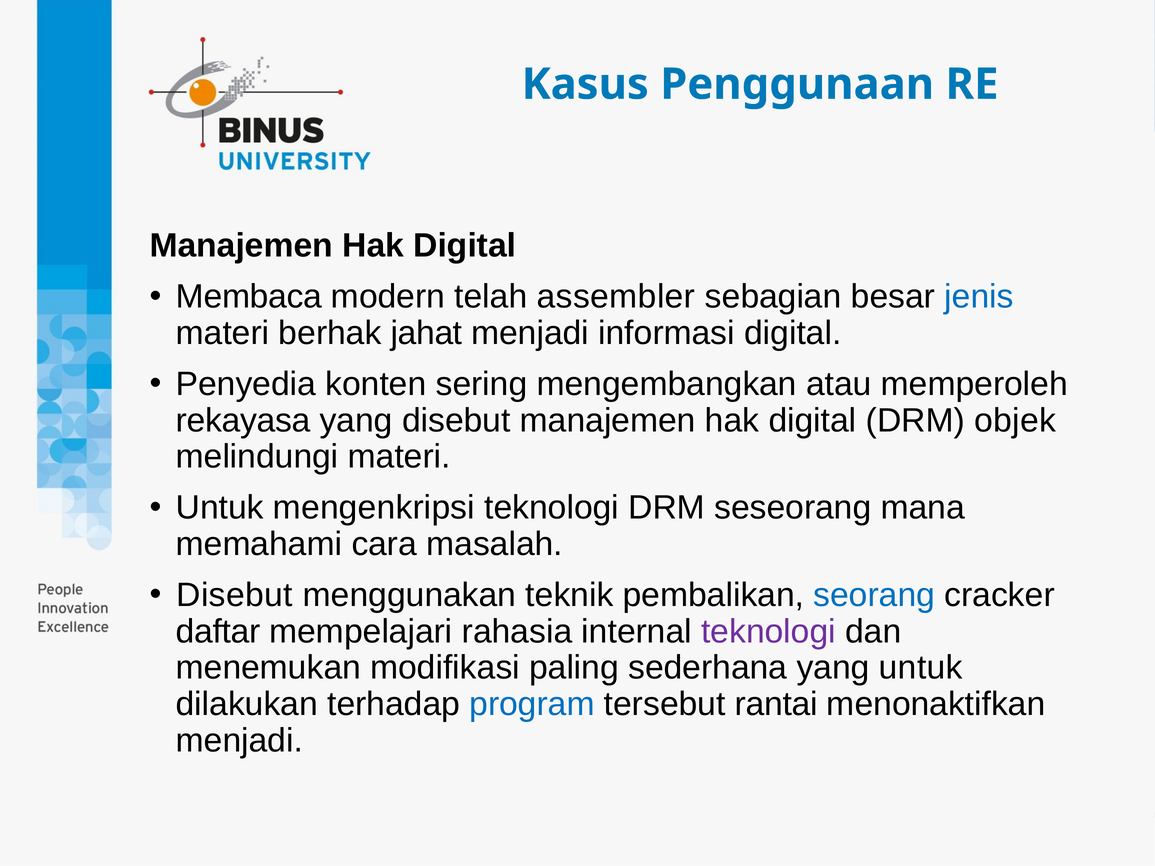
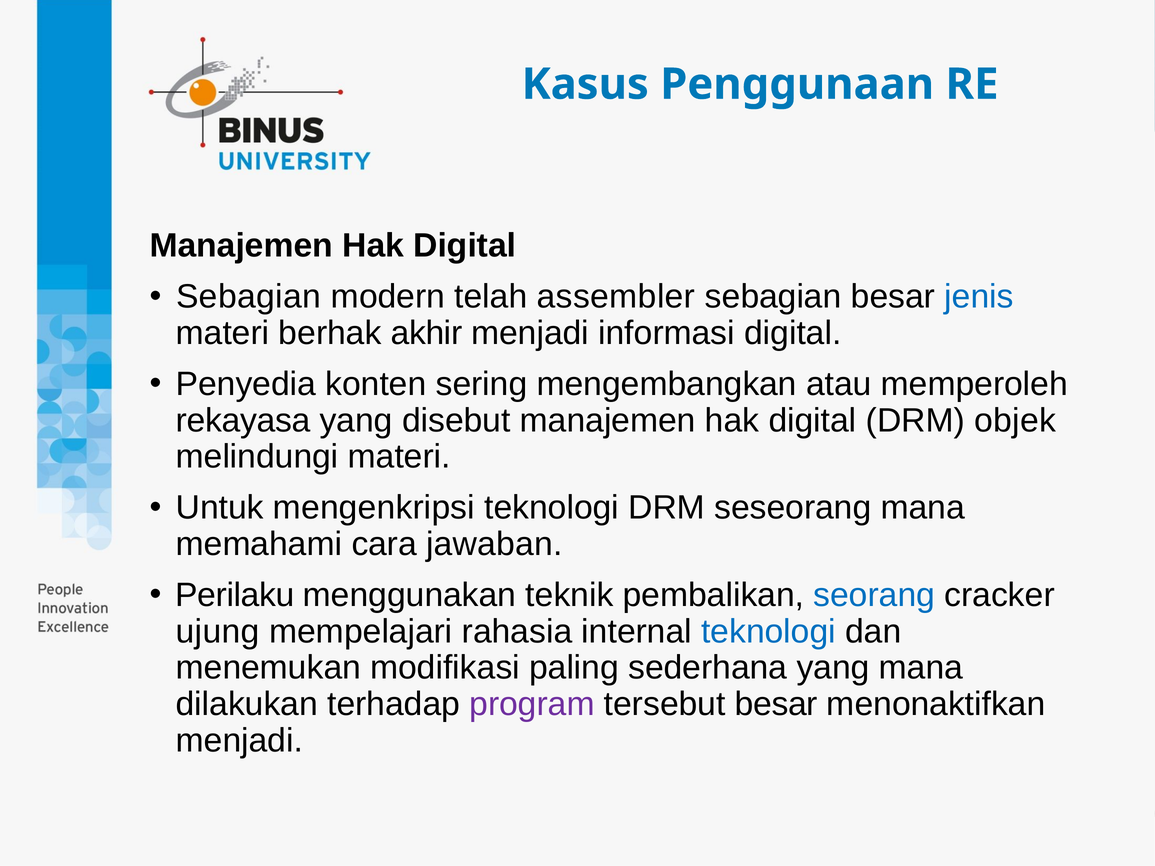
Membaca at (249, 297): Membaca -> Sebagian
jahat: jahat -> akhir
masalah: masalah -> jawaban
Disebut at (235, 595): Disebut -> Perilaku
daftar: daftar -> ujung
teknologi at (769, 632) colour: purple -> blue
yang untuk: untuk -> mana
program colour: blue -> purple
tersebut rantai: rantai -> besar
